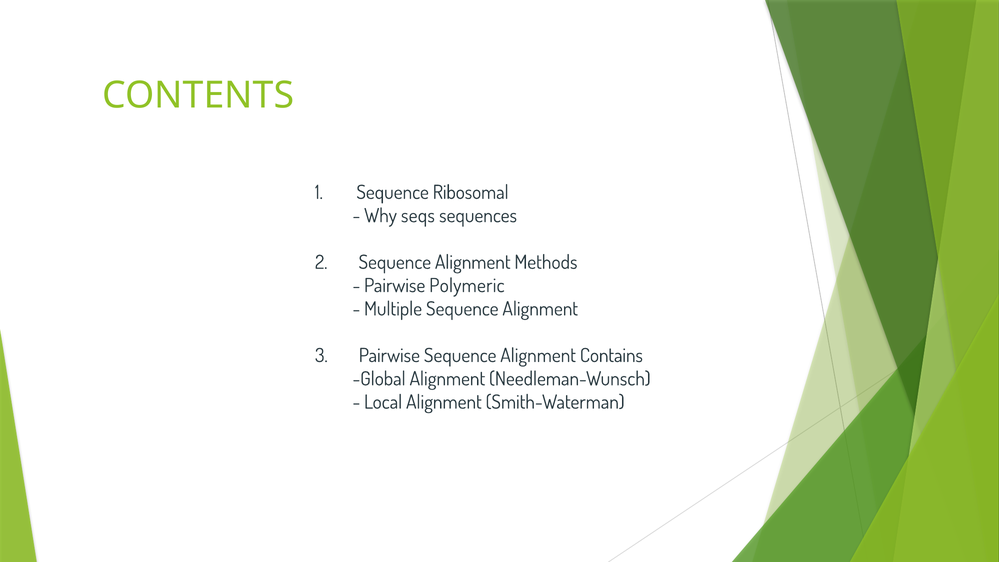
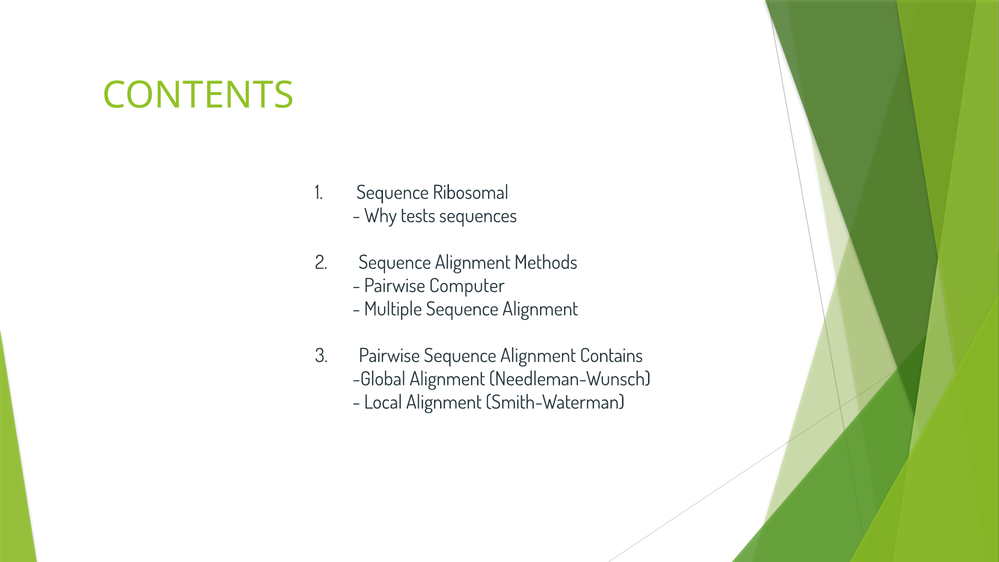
seqs: seqs -> tests
Polymeric: Polymeric -> Computer
